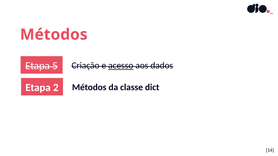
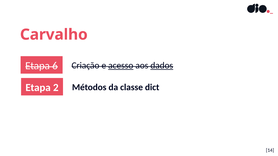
Métodos at (54, 35): Métodos -> Carvalho
5: 5 -> 6
dados underline: none -> present
